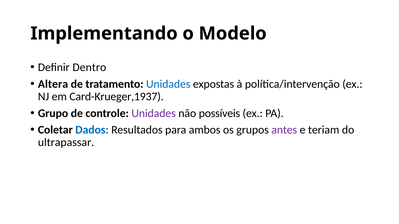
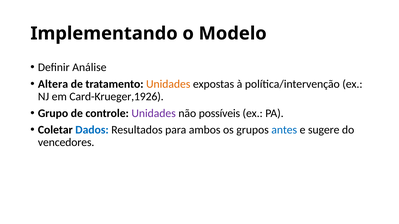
Dentro: Dentro -> Análise
Unidades at (168, 84) colour: blue -> orange
Card-Krueger,1937: Card-Krueger,1937 -> Card-Krueger,1926
antes colour: purple -> blue
teriam: teriam -> sugere
ultrapassar: ultrapassar -> vencedores
